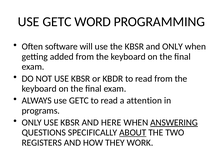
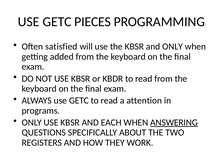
WORD: WORD -> PIECES
software: software -> satisfied
HERE: HERE -> EACH
ABOUT underline: present -> none
